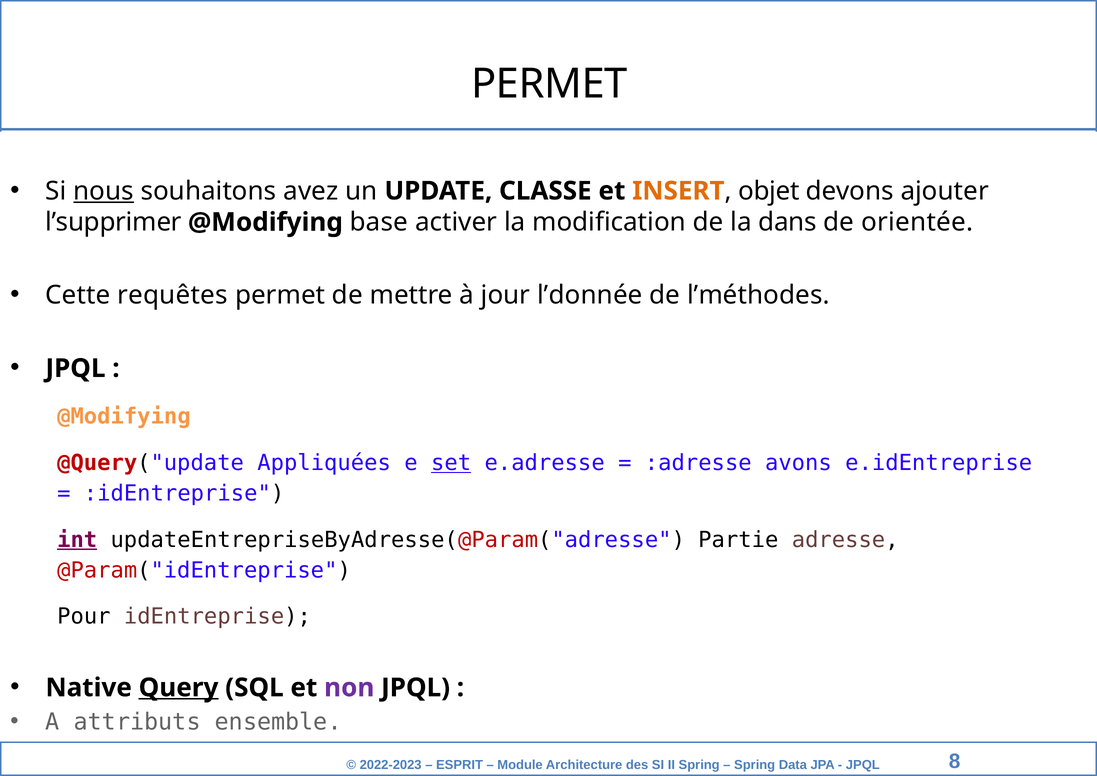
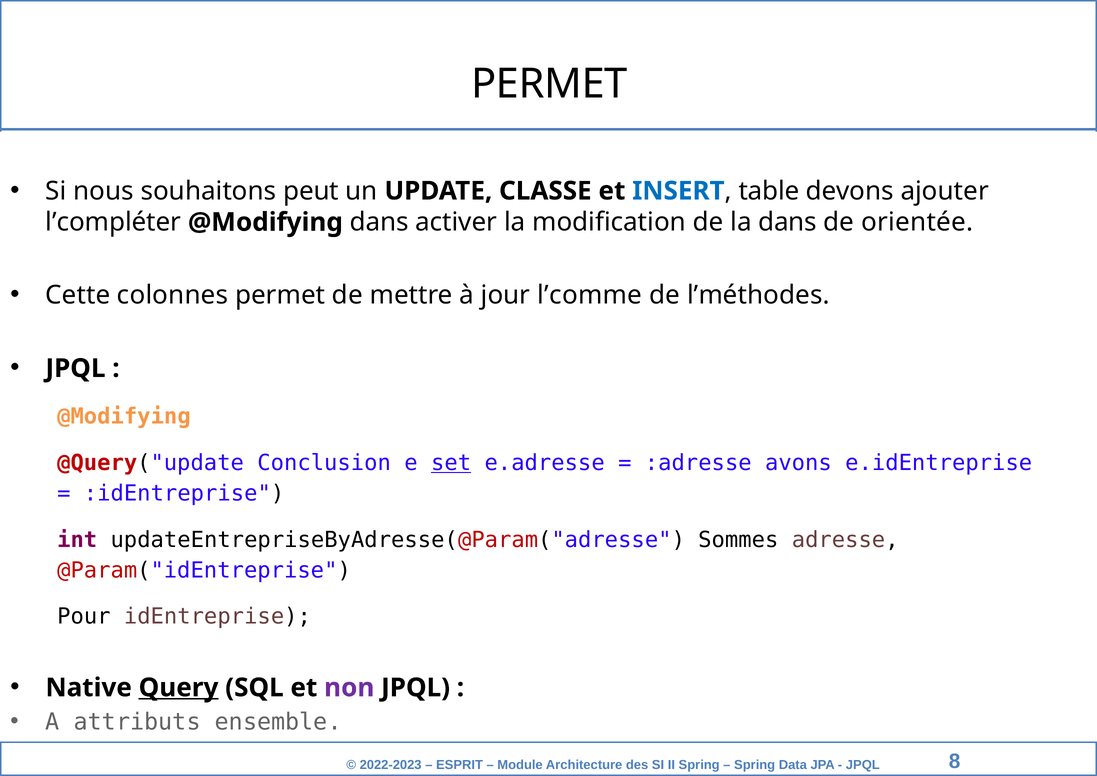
nous underline: present -> none
avez: avez -> peut
INSERT colour: orange -> blue
objet: objet -> table
l’supprimer: l’supprimer -> l’compléter
@Modifying base: base -> dans
requêtes: requêtes -> colonnes
l’donnée: l’donnée -> l’comme
Appliquées: Appliquées -> Conclusion
int underline: present -> none
Partie: Partie -> Sommes
